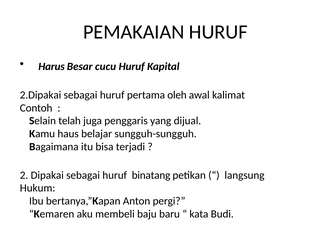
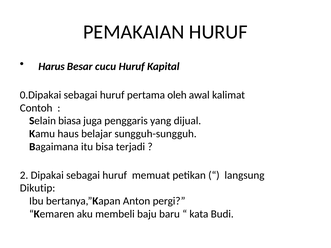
2.Dipakai: 2.Dipakai -> 0.Dipakai
telah: telah -> biasa
binatang: binatang -> memuat
Hukum: Hukum -> Dikutip
